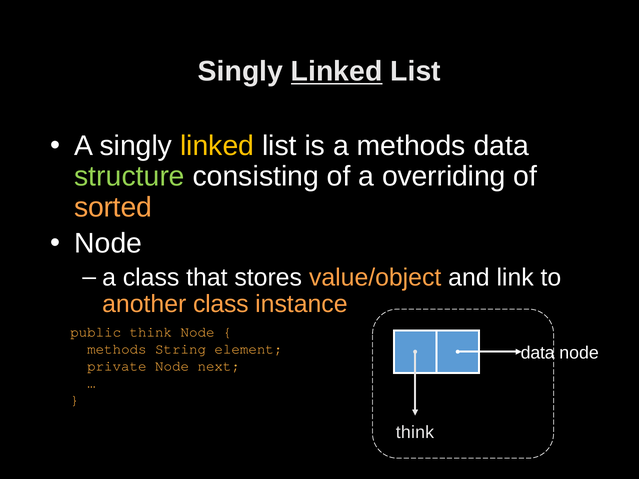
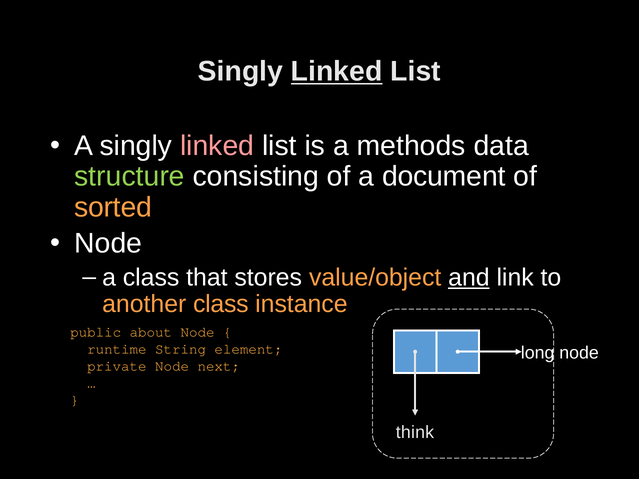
linked at (217, 146) colour: yellow -> pink
overriding: overriding -> document
and underline: none -> present
public think: think -> about
methods at (117, 349): methods -> runtime
data at (538, 353): data -> long
